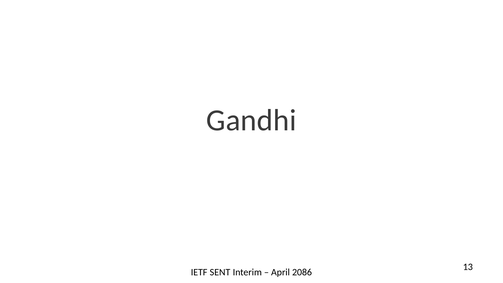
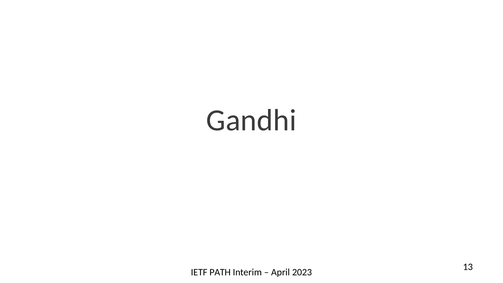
SENT: SENT -> PATH
2086: 2086 -> 2023
